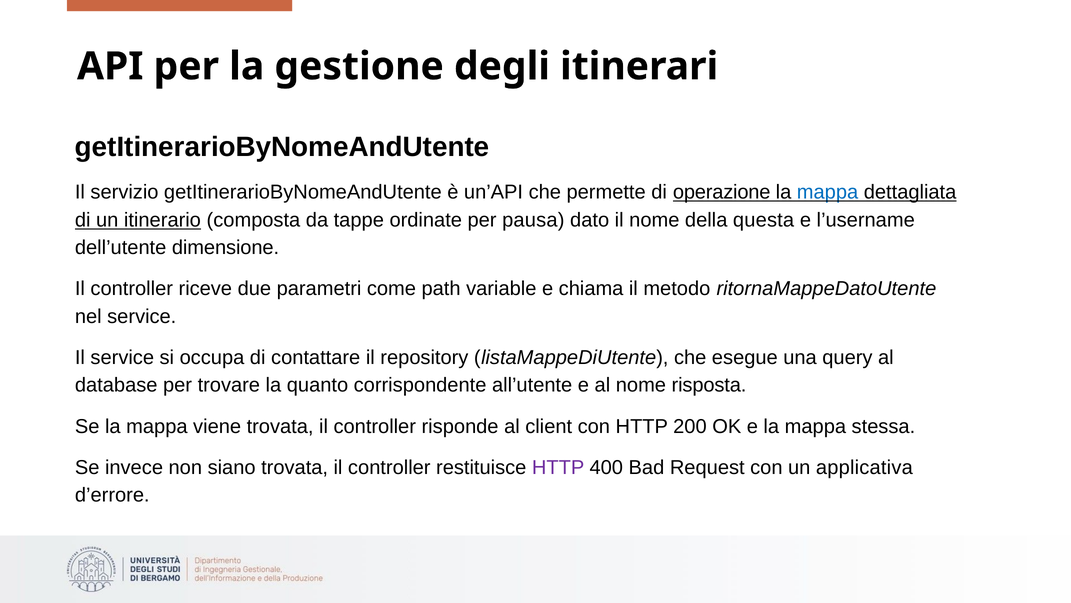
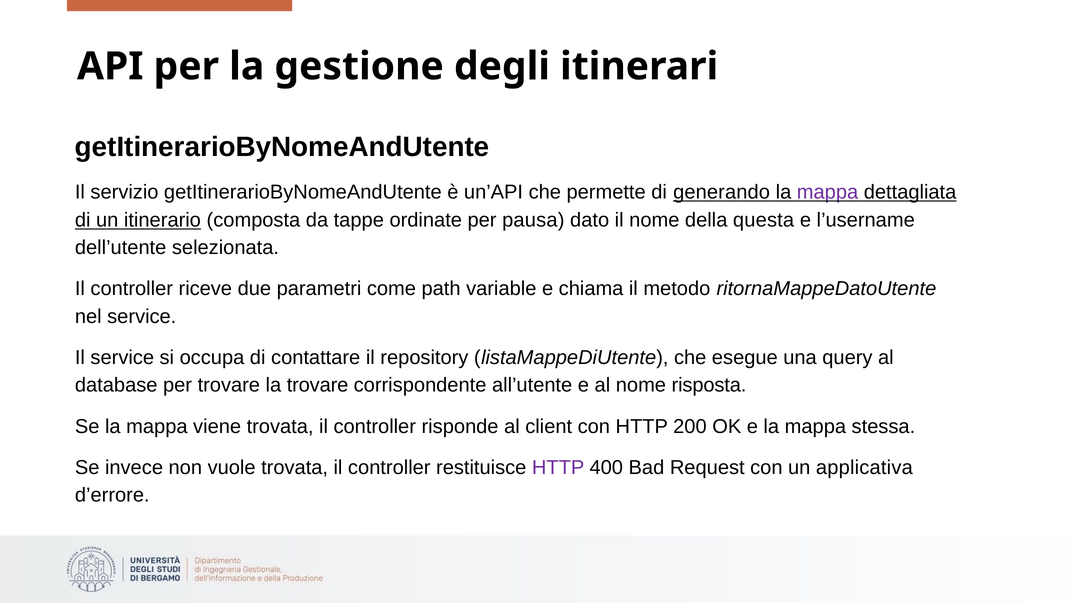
operazione: operazione -> generando
mappa at (828, 192) colour: blue -> purple
dimensione: dimensione -> selezionata
la quanto: quanto -> trovare
siano: siano -> vuole
